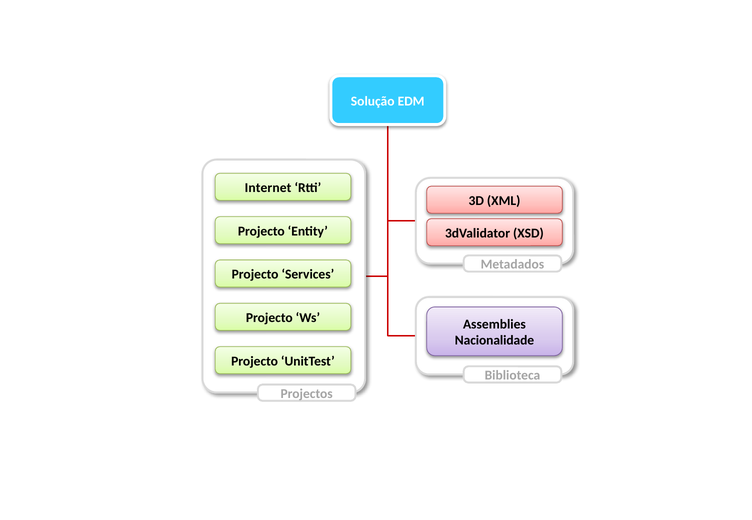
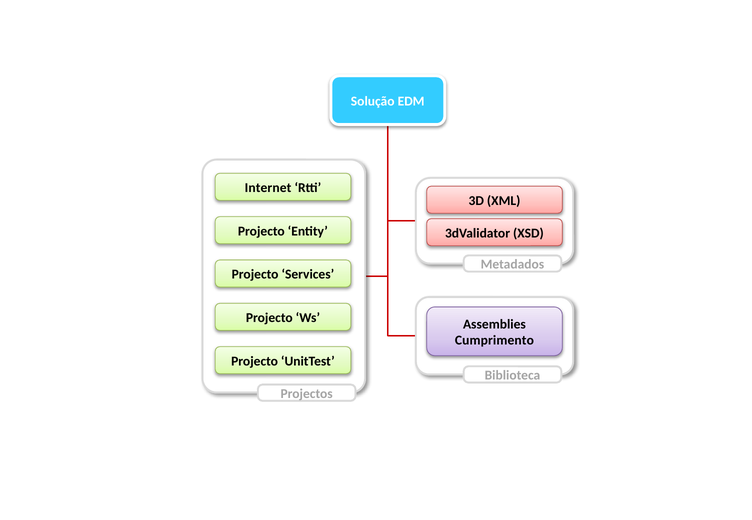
Nacionalidade: Nacionalidade -> Cumprimento
